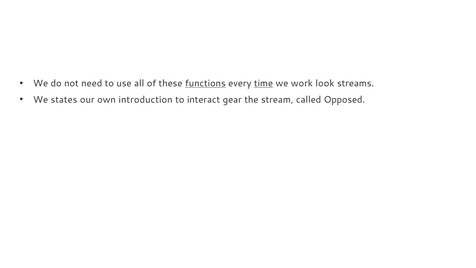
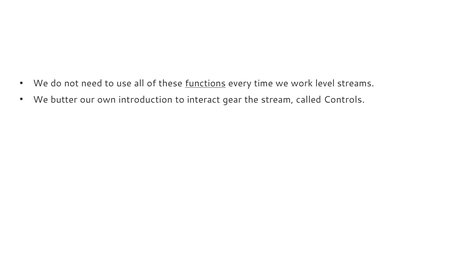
time underline: present -> none
look: look -> level
states: states -> butter
Opposed: Opposed -> Controls
